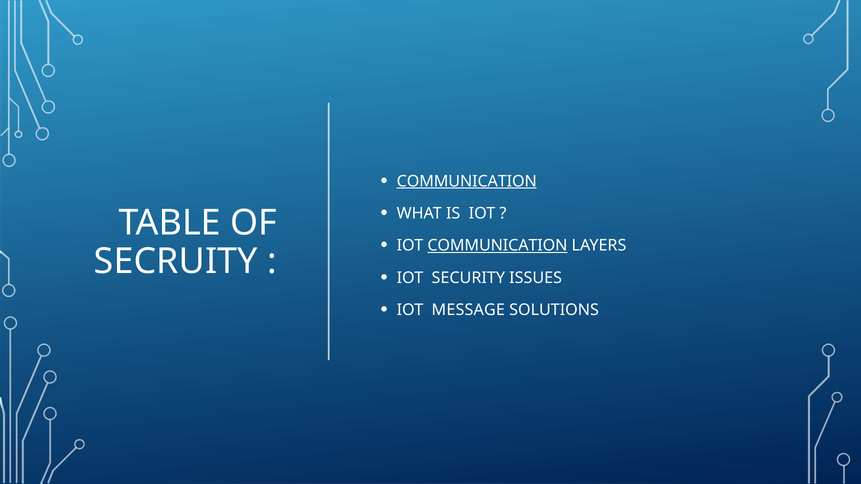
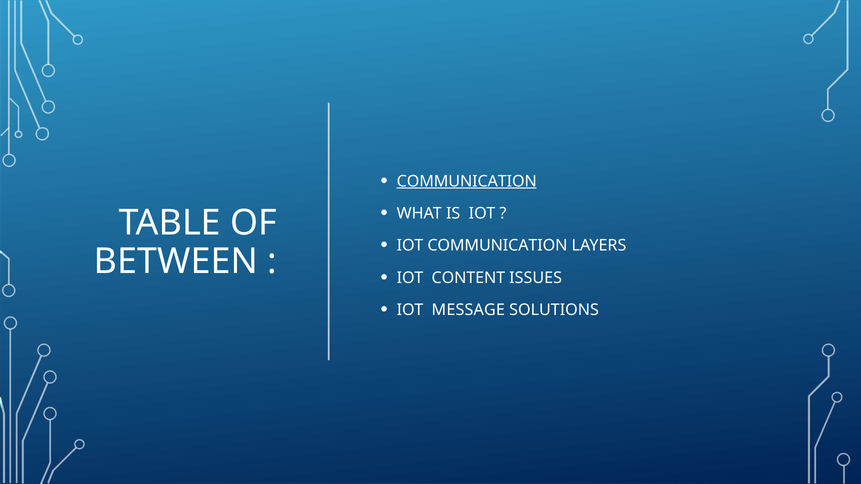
COMMUNICATION at (497, 246) underline: present -> none
SECRUITY: SECRUITY -> BETWEEN
SECURITY: SECURITY -> CONTENT
